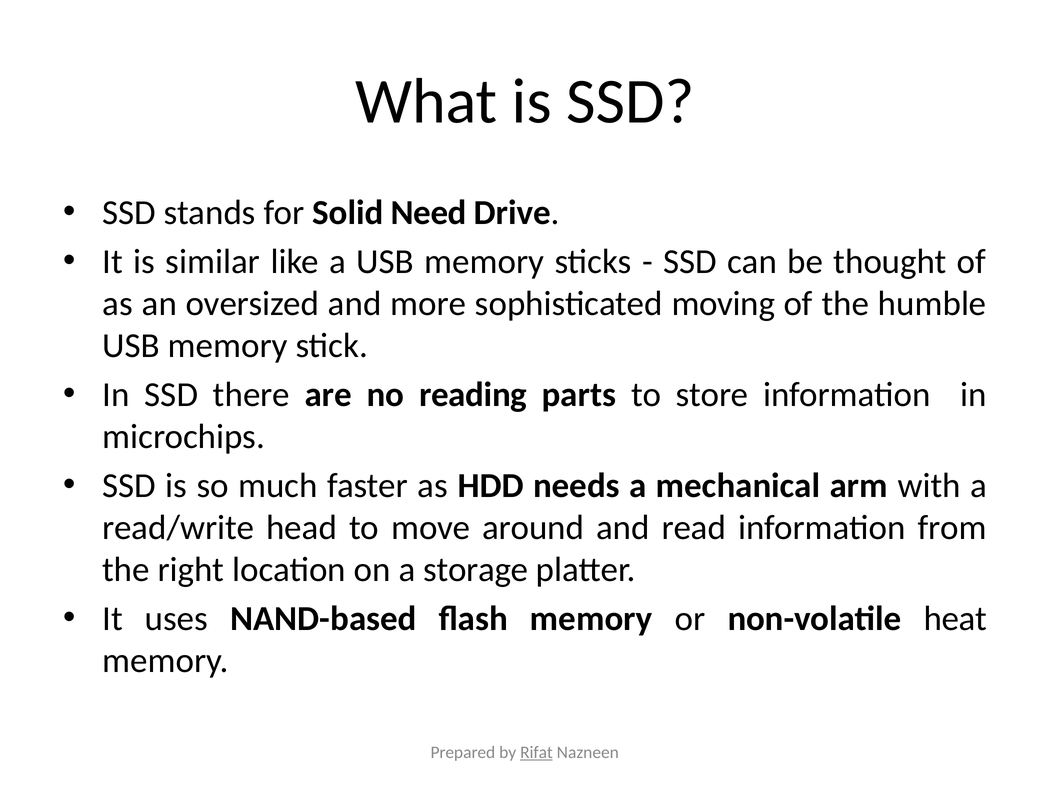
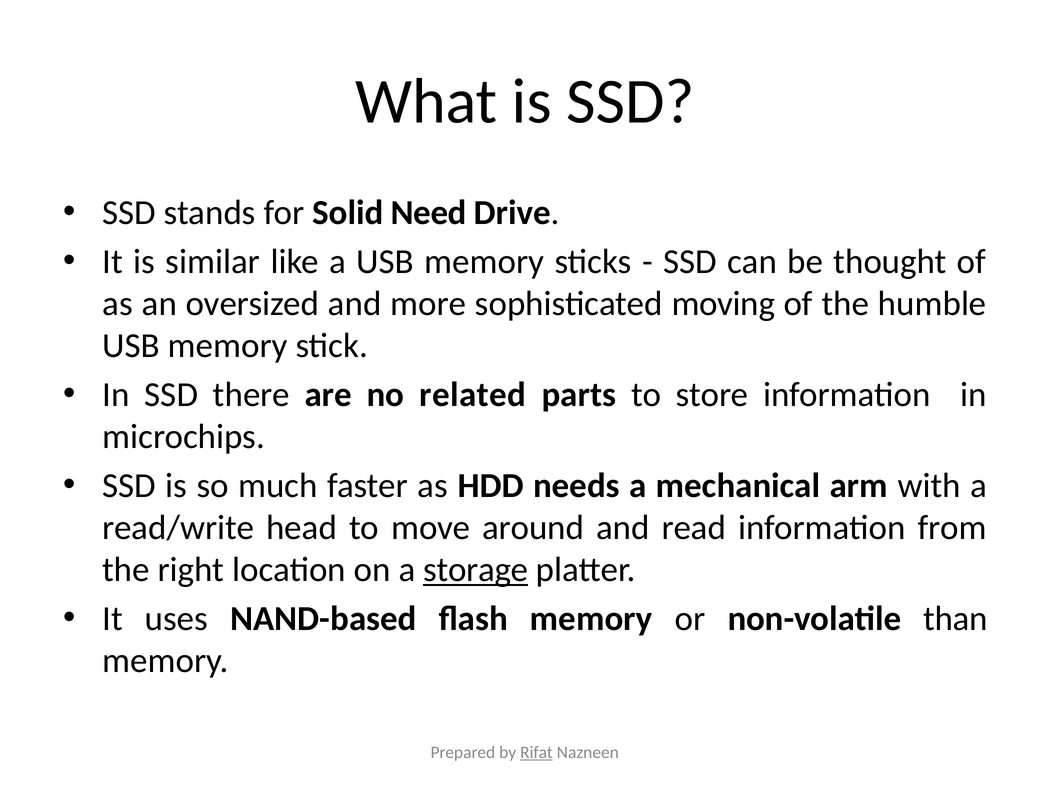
reading: reading -> related
storage underline: none -> present
heat: heat -> than
